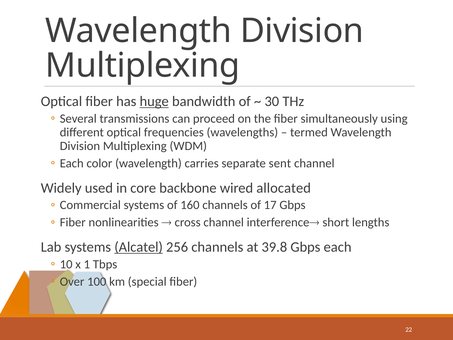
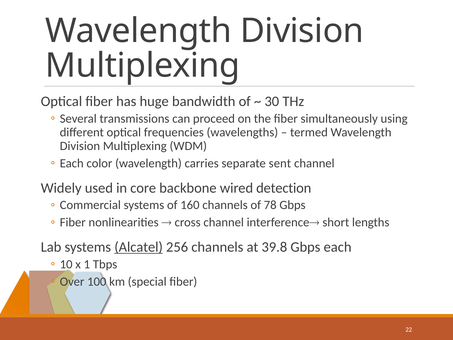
huge underline: present -> none
allocated: allocated -> detection
17: 17 -> 78
